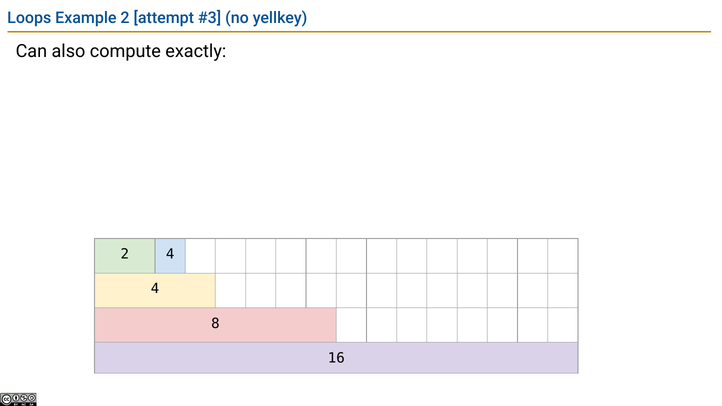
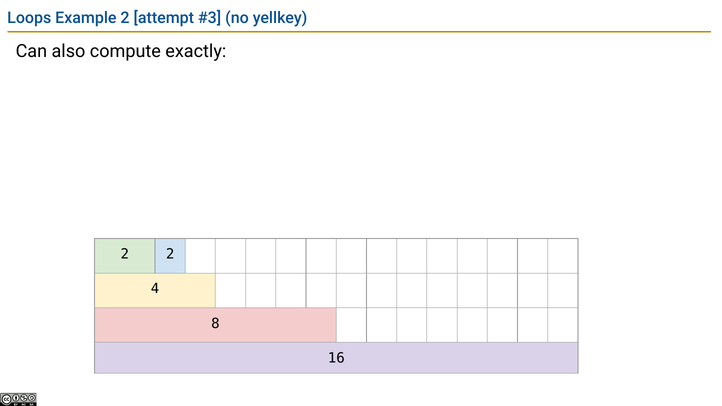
2 4: 4 -> 2
